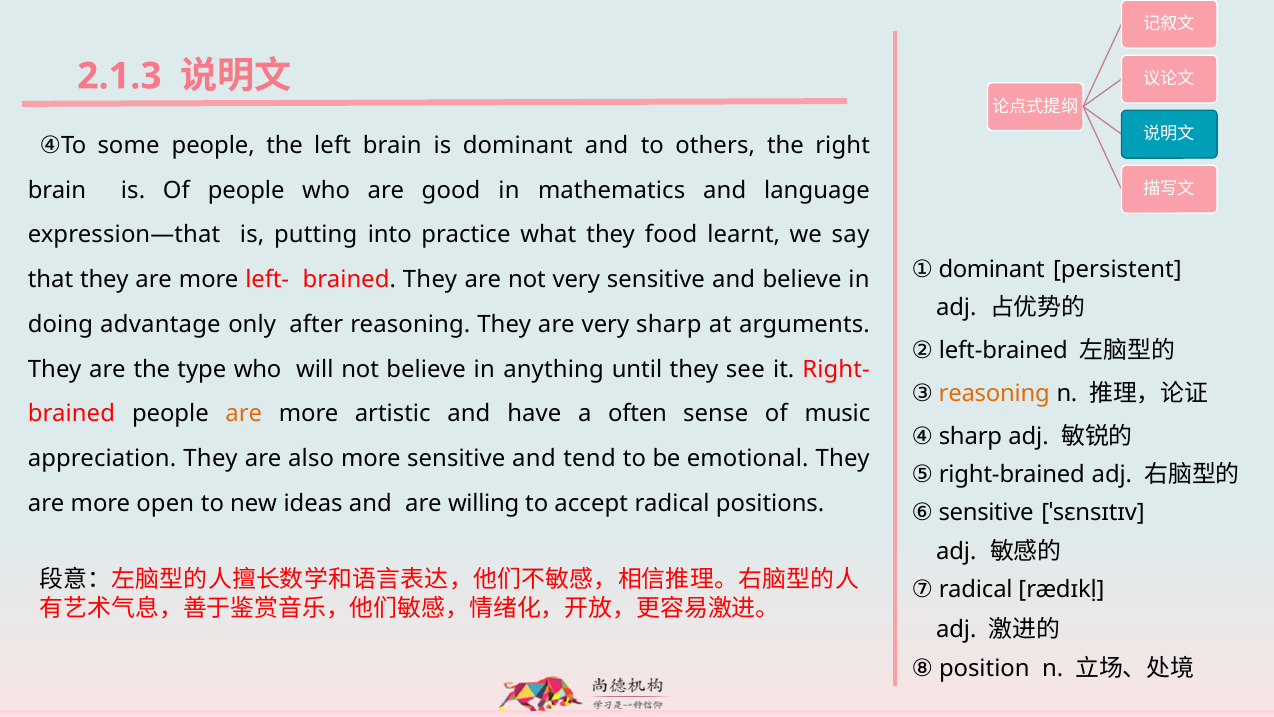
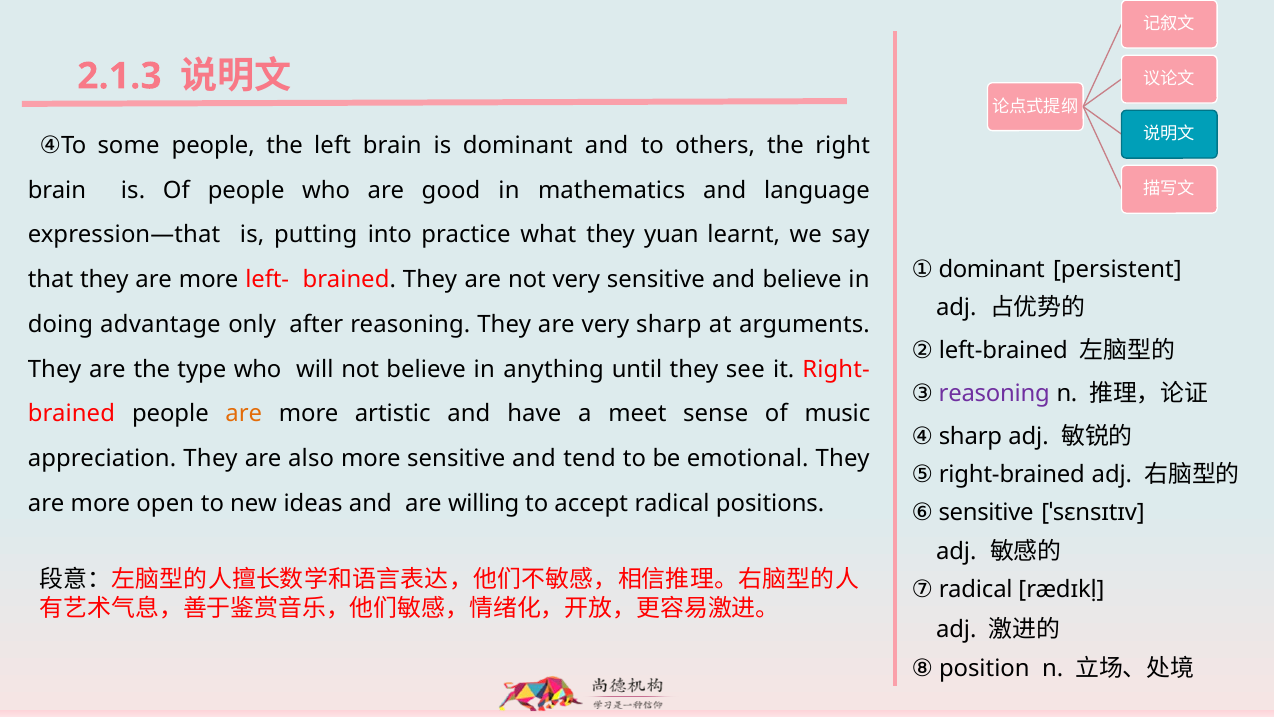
food: food -> yuan
reasoning at (994, 393) colour: orange -> purple
often: often -> meet
